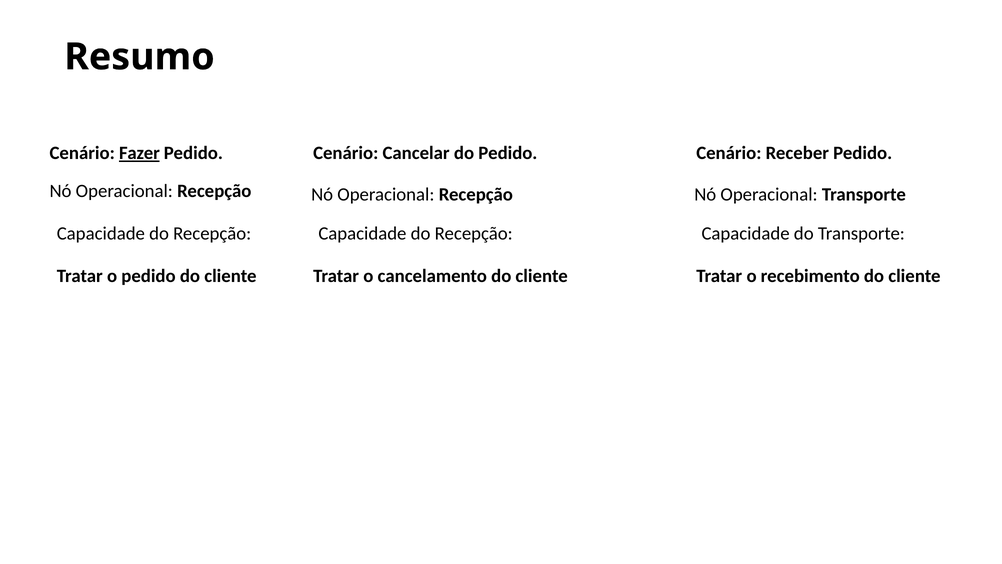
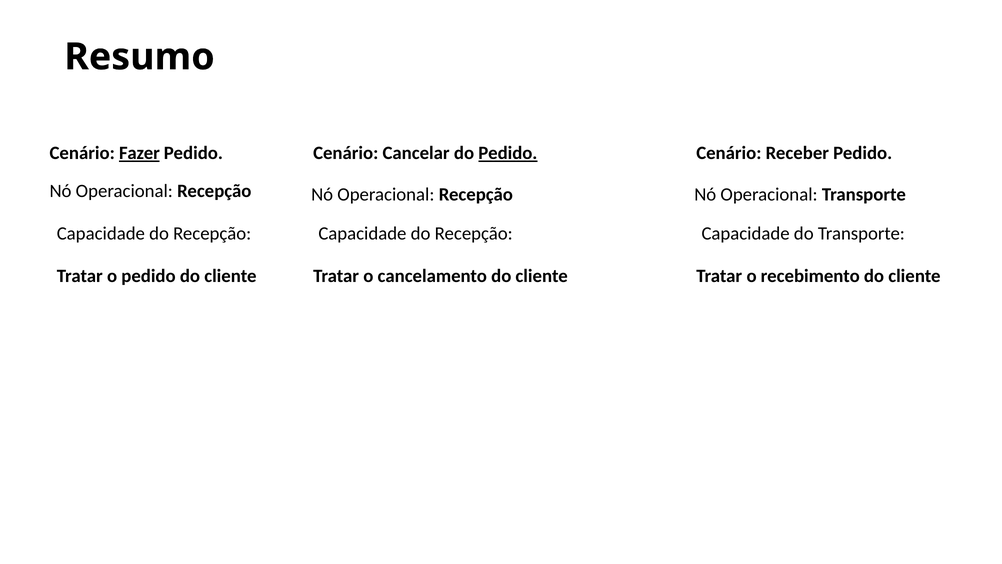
Pedido at (508, 153) underline: none -> present
